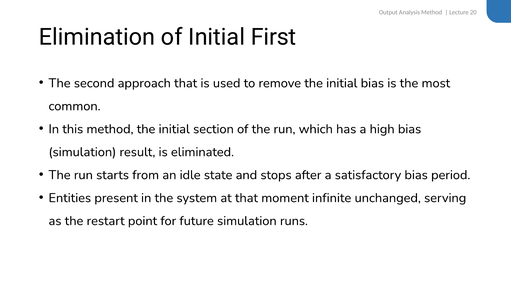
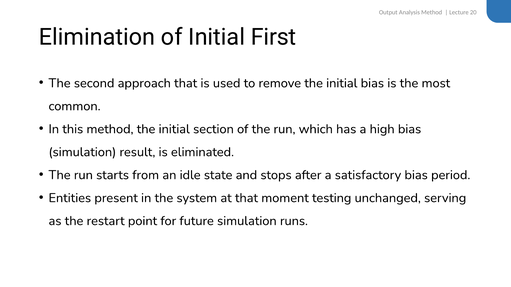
infinite: infinite -> testing
